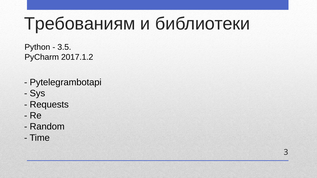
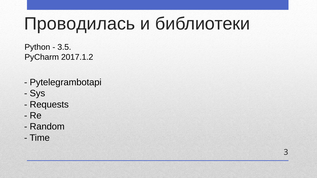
Требованиям: Требованиям -> Проводилась
